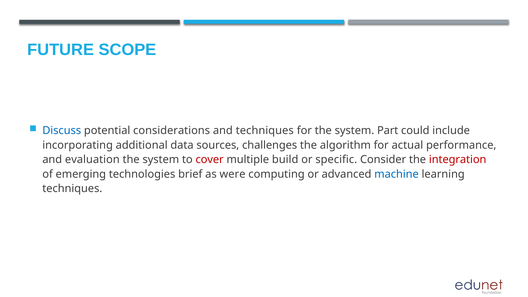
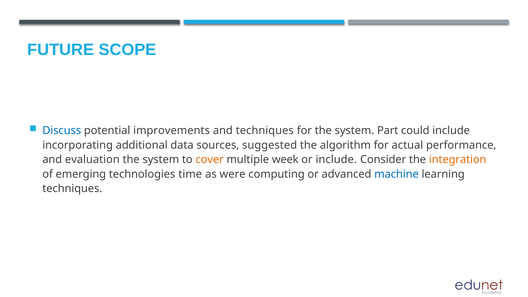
considerations: considerations -> improvements
challenges: challenges -> suggested
cover colour: red -> orange
build: build -> week
or specific: specific -> include
integration colour: red -> orange
brief: brief -> time
